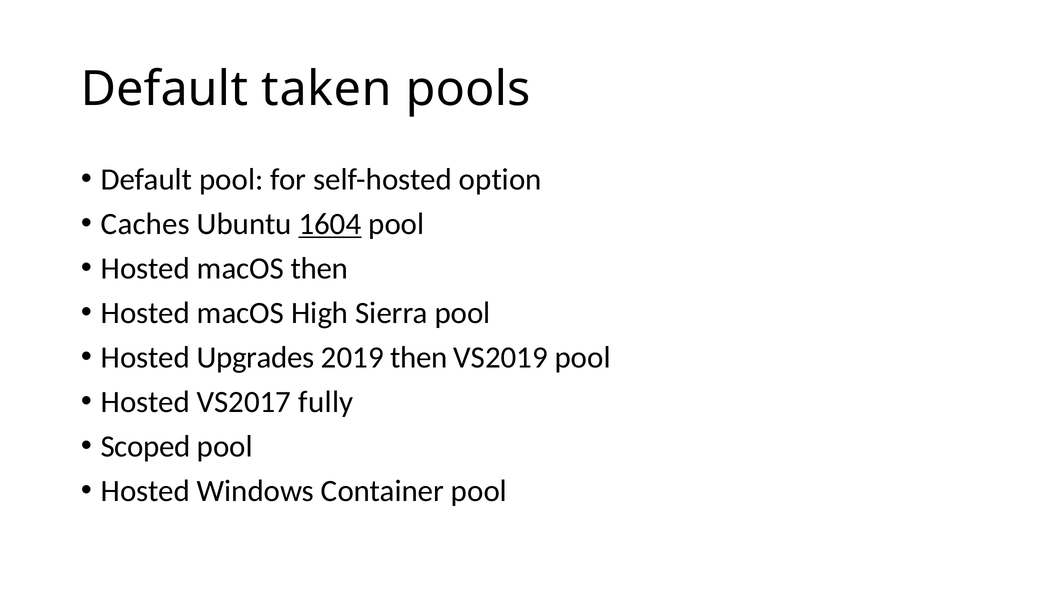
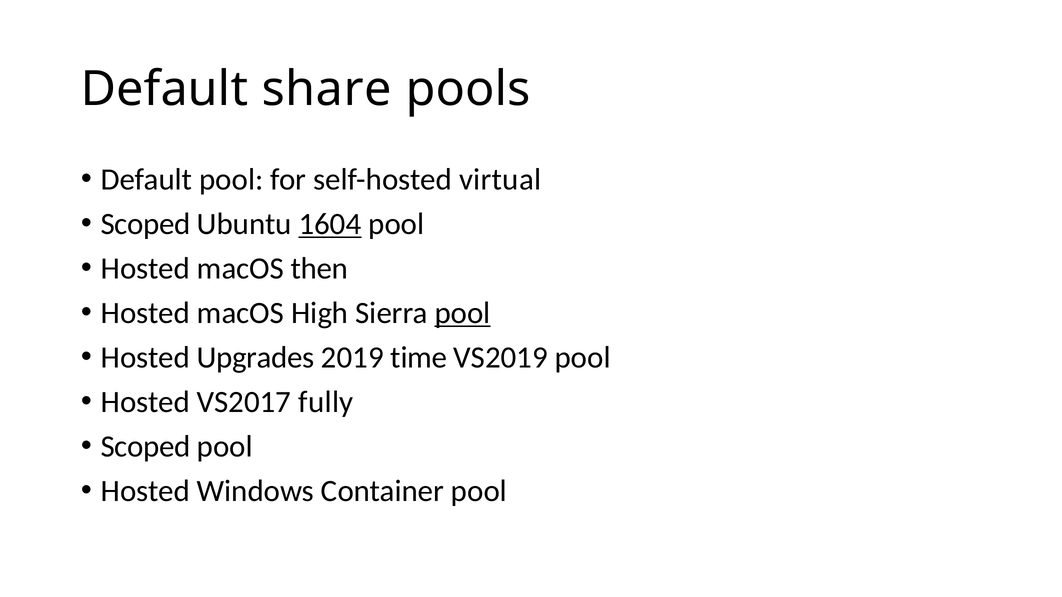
taken: taken -> share
option: option -> virtual
Caches at (145, 224): Caches -> Scoped
pool at (463, 313) underline: none -> present
2019 then: then -> time
